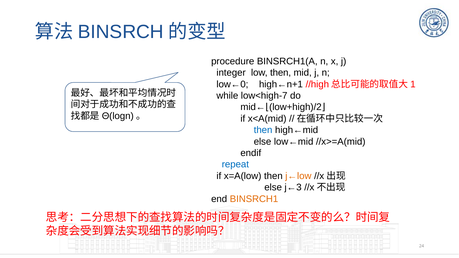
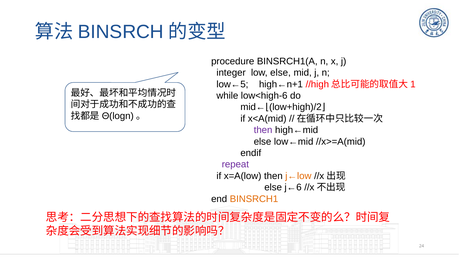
low then: then -> else
low←0: low←0 -> low←5
low<high-7: low<high-7 -> low<high-6
then at (263, 130) colour: blue -> purple
repeat colour: blue -> purple
j←3: j←3 -> j←6
